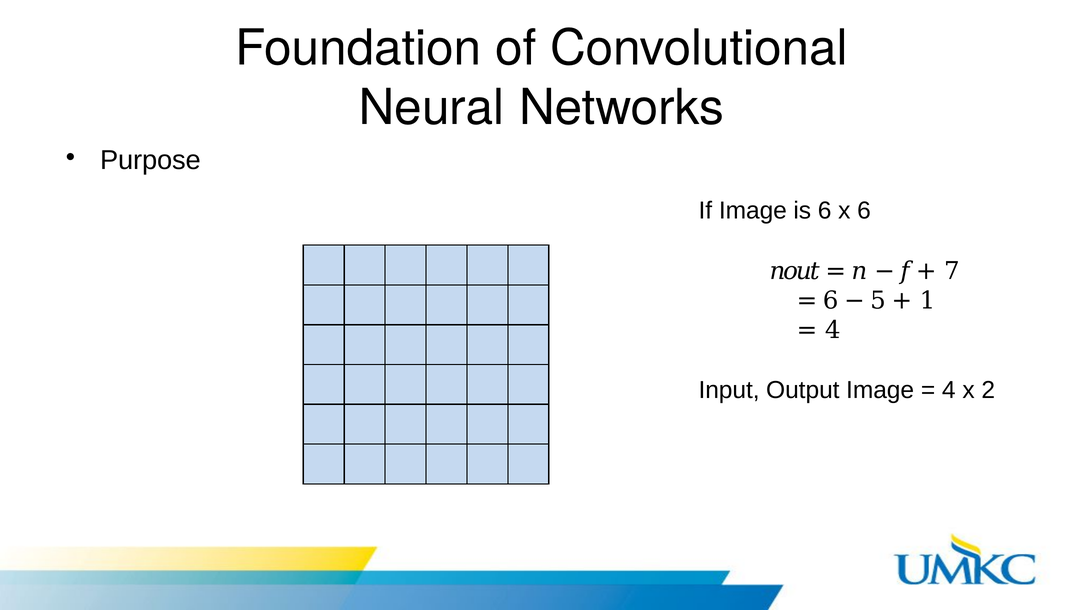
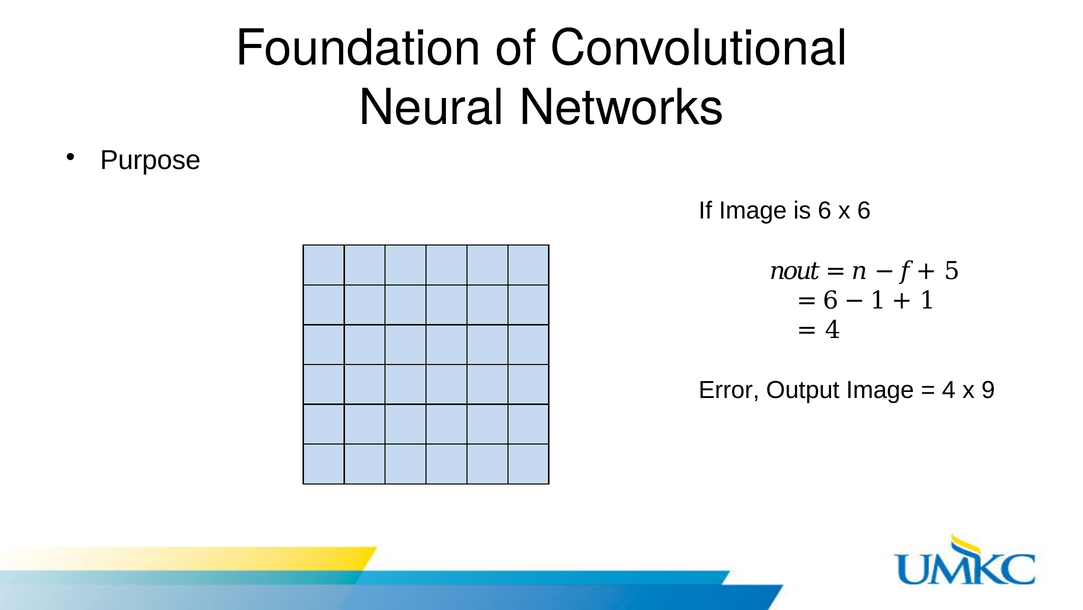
7: 7 -> 5
5 at (878, 300): 5 -> 1
Input: Input -> Error
2: 2 -> 9
